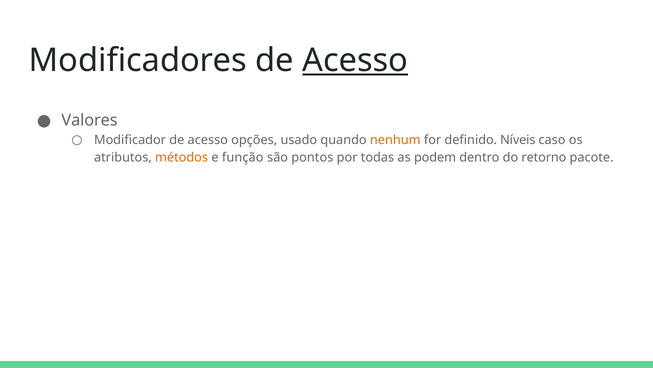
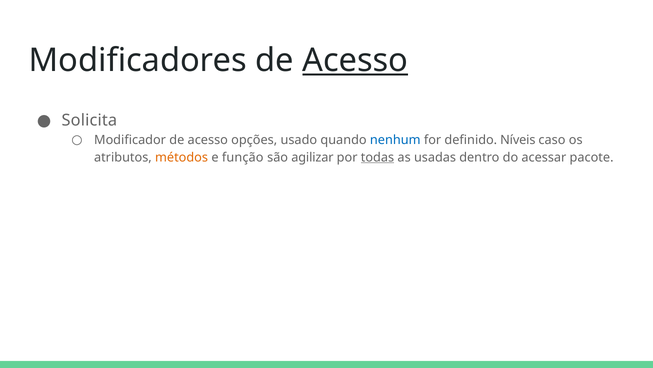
Valores: Valores -> Solicita
nenhum colour: orange -> blue
pontos: pontos -> agilizar
todas underline: none -> present
podem: podem -> usadas
retorno: retorno -> acessar
